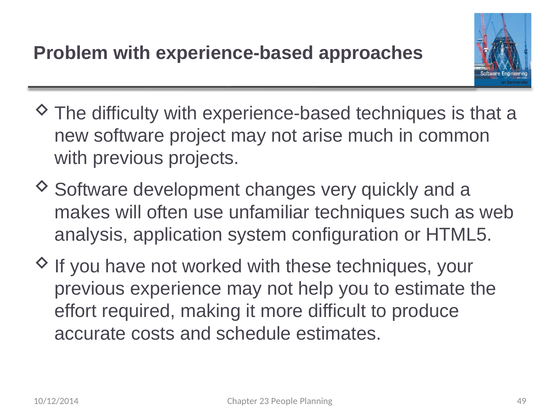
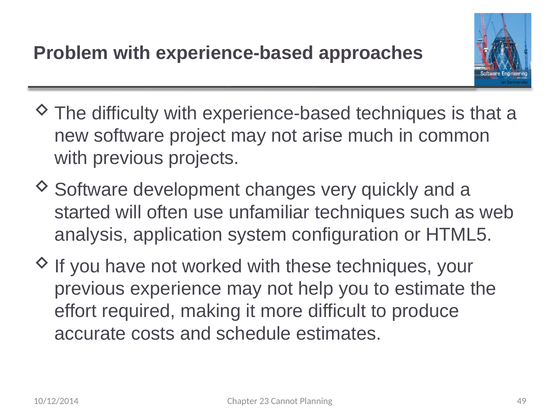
makes: makes -> started
People: People -> Cannot
